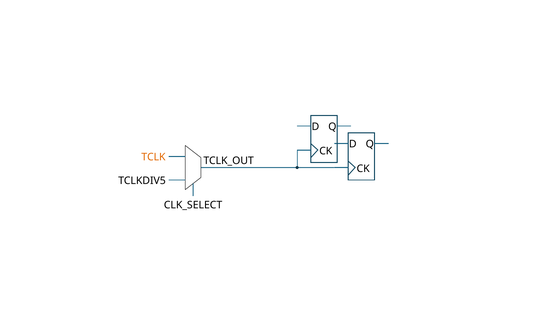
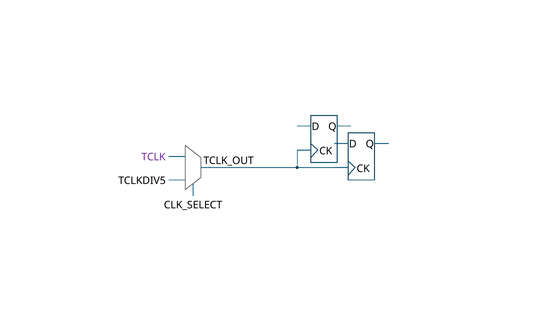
TCLK colour: orange -> purple
